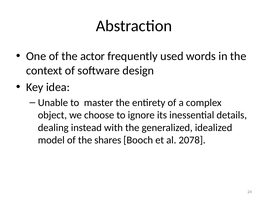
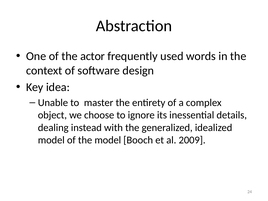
the shares: shares -> model
2078: 2078 -> 2009
